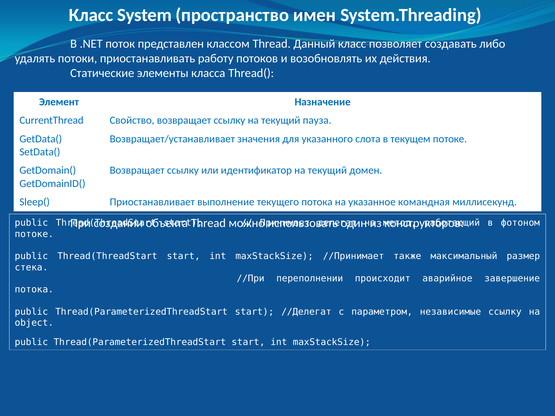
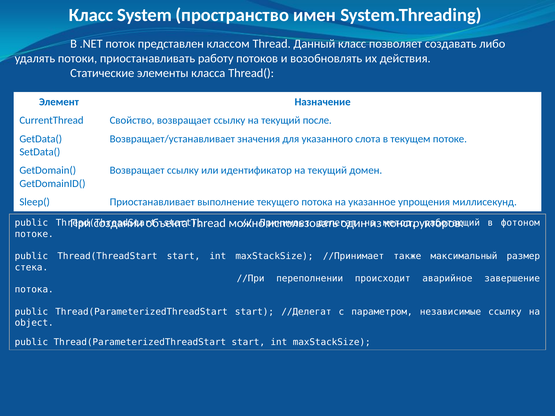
пауза: пауза -> после
командная: командная -> упрощения
